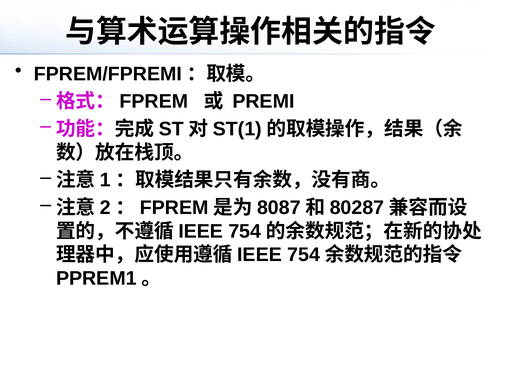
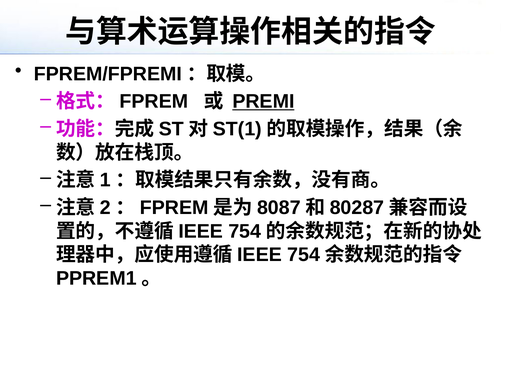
PREMI underline: none -> present
